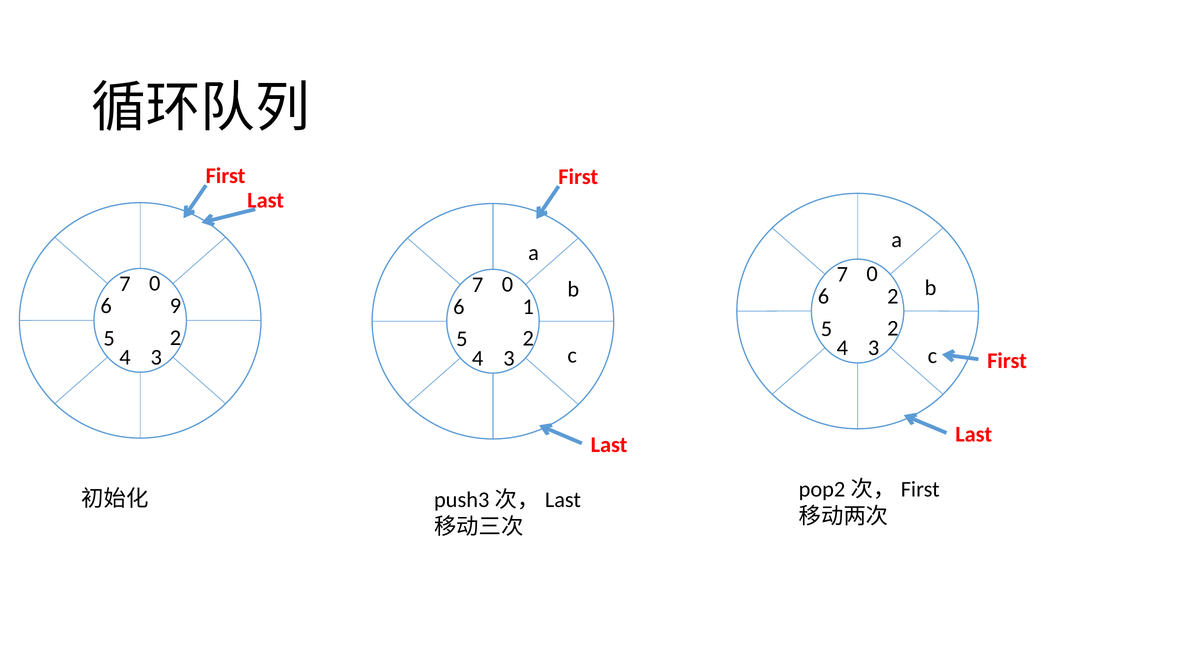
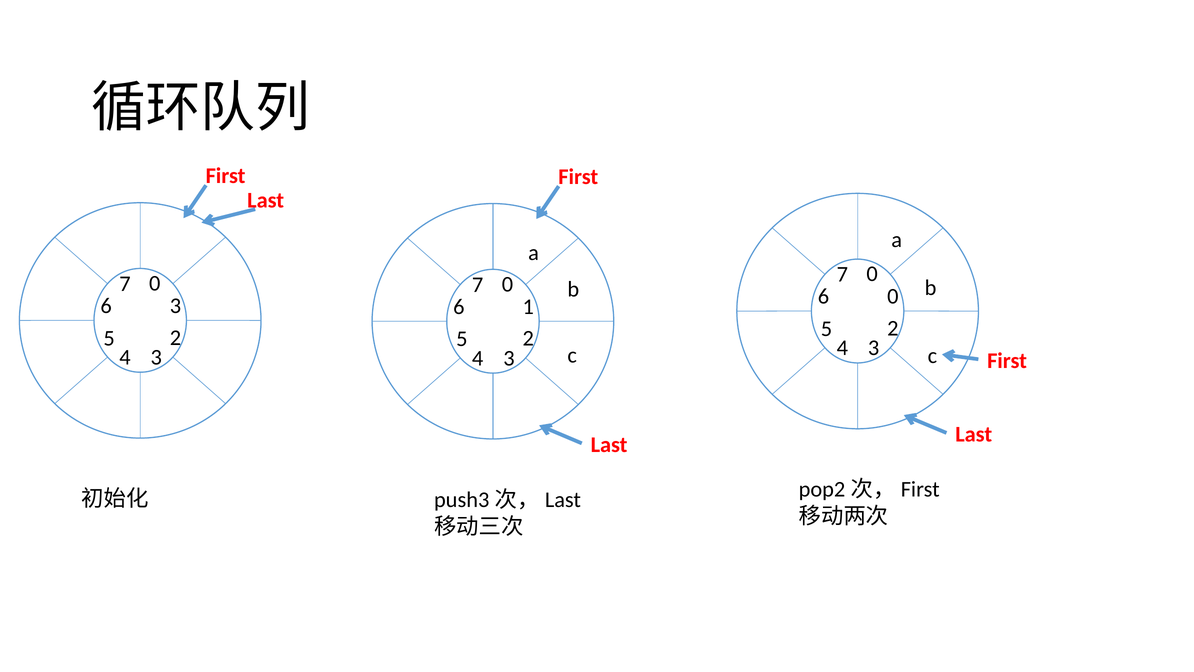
6 2: 2 -> 0
6 9: 9 -> 3
